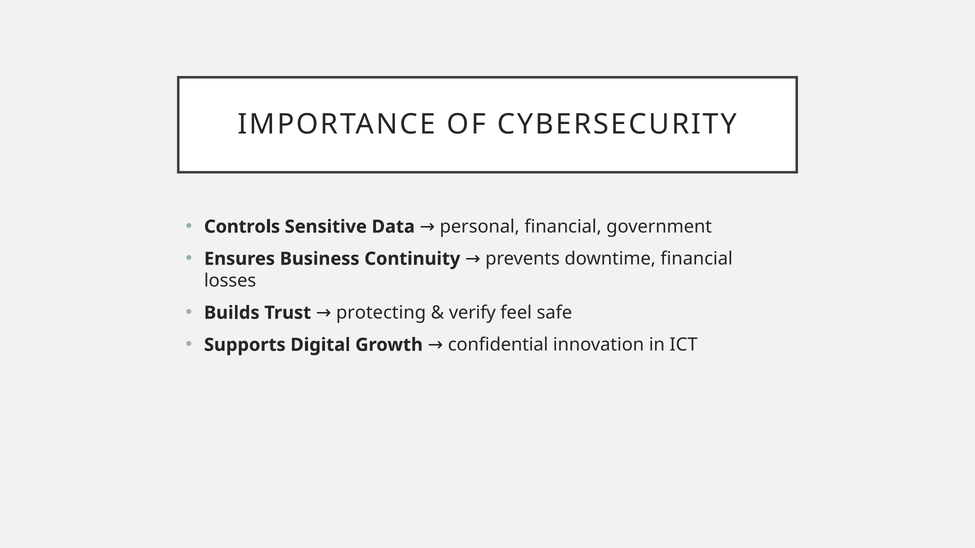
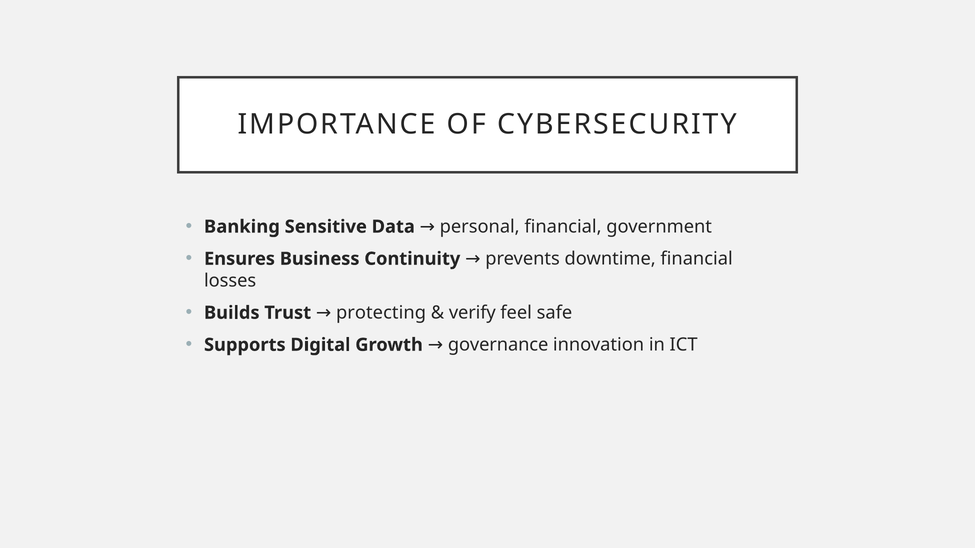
Controls: Controls -> Banking
confidential: confidential -> governance
